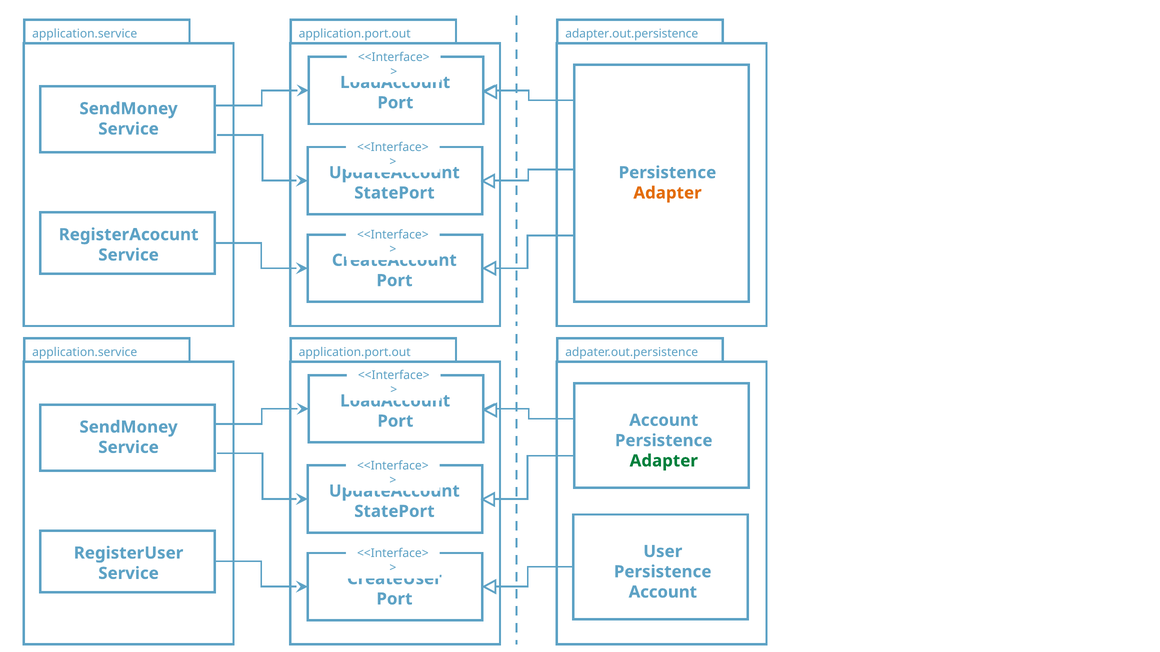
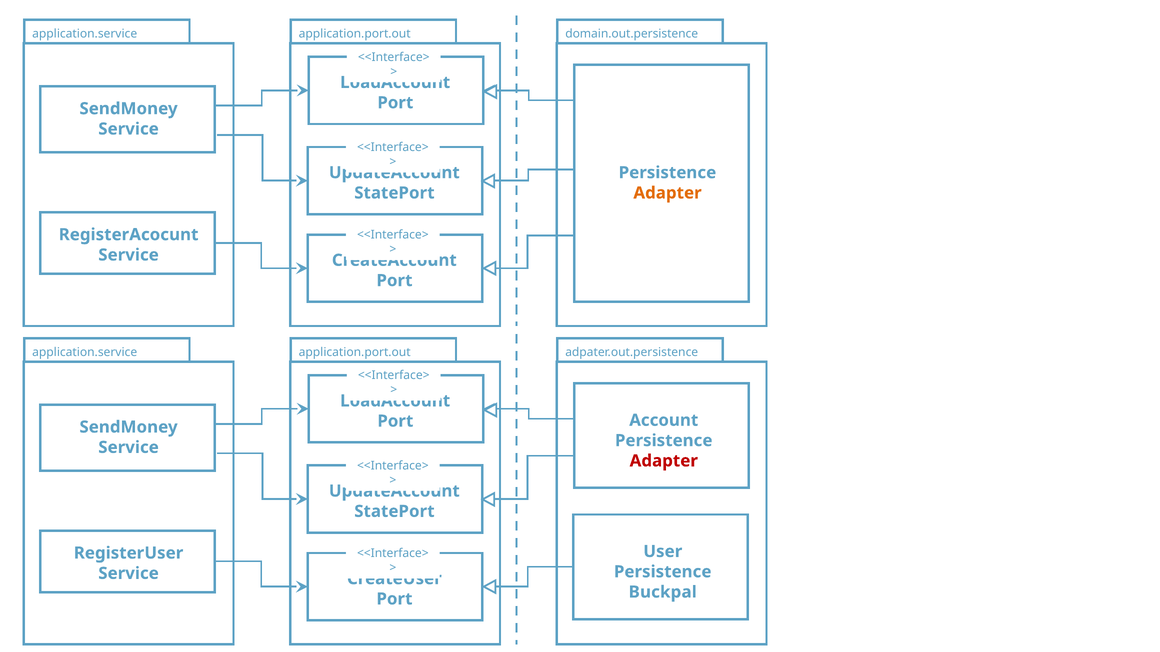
adapter.out.persistence: adapter.out.persistence -> domain.out.persistence
Adapter at (664, 461) colour: green -> red
Account at (663, 592): Account -> Buckpal
